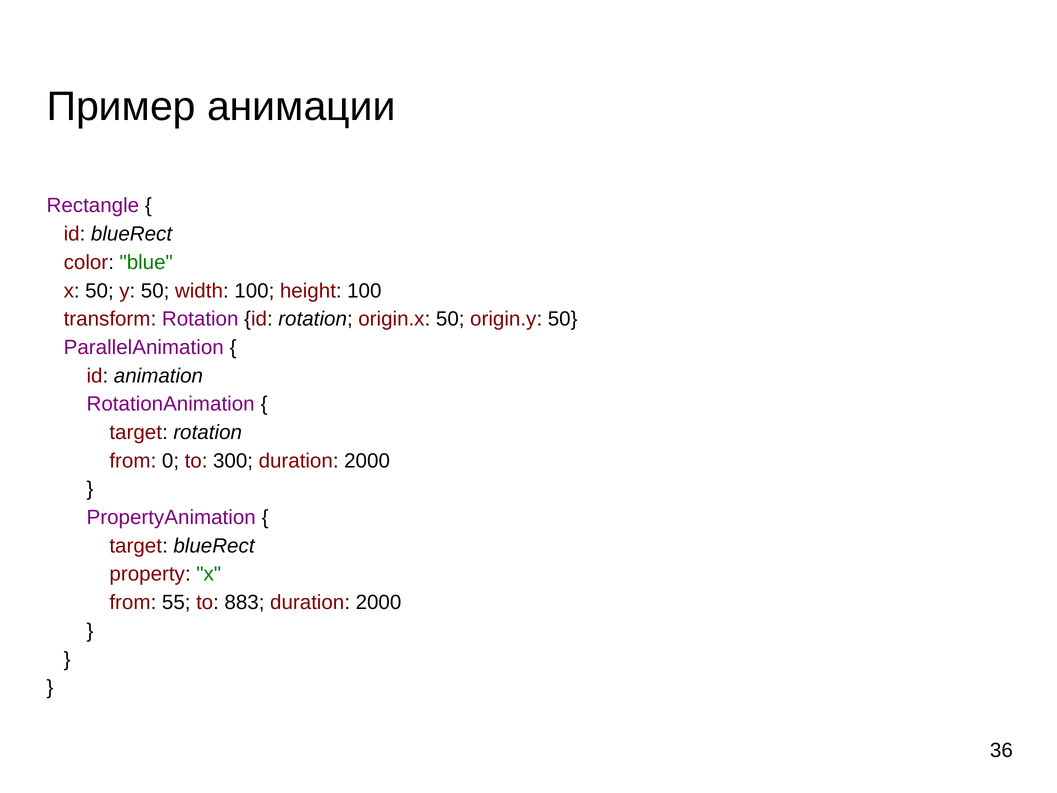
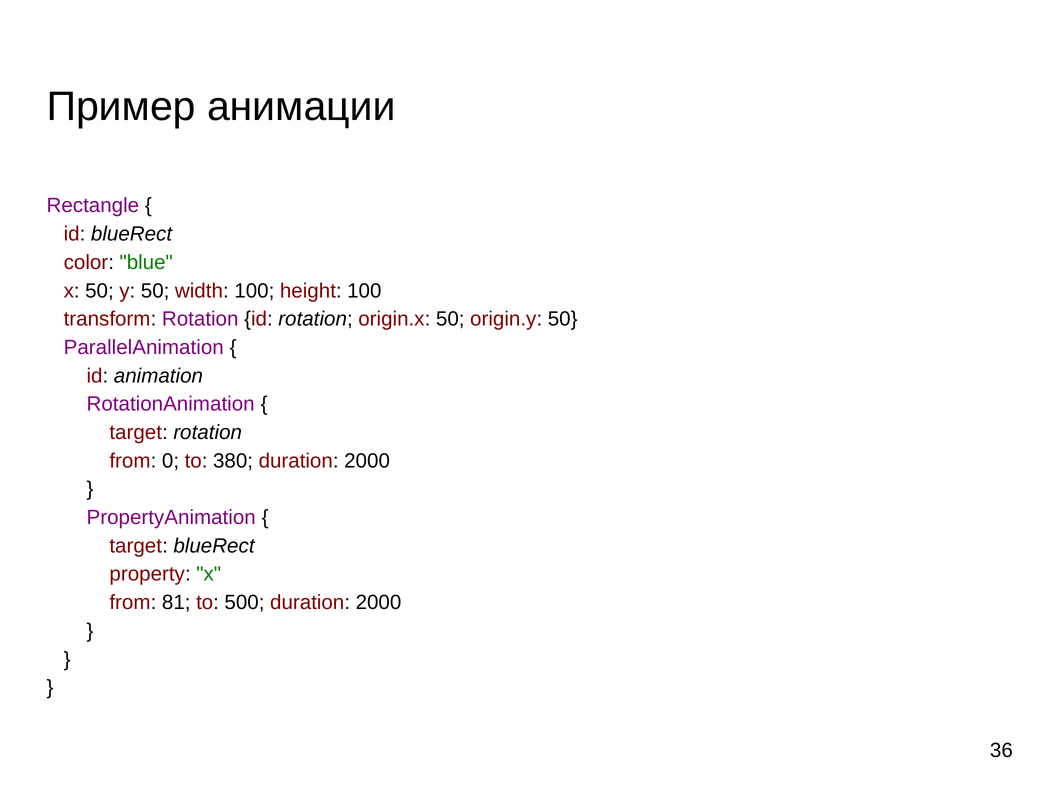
300: 300 -> 380
55: 55 -> 81
883: 883 -> 500
